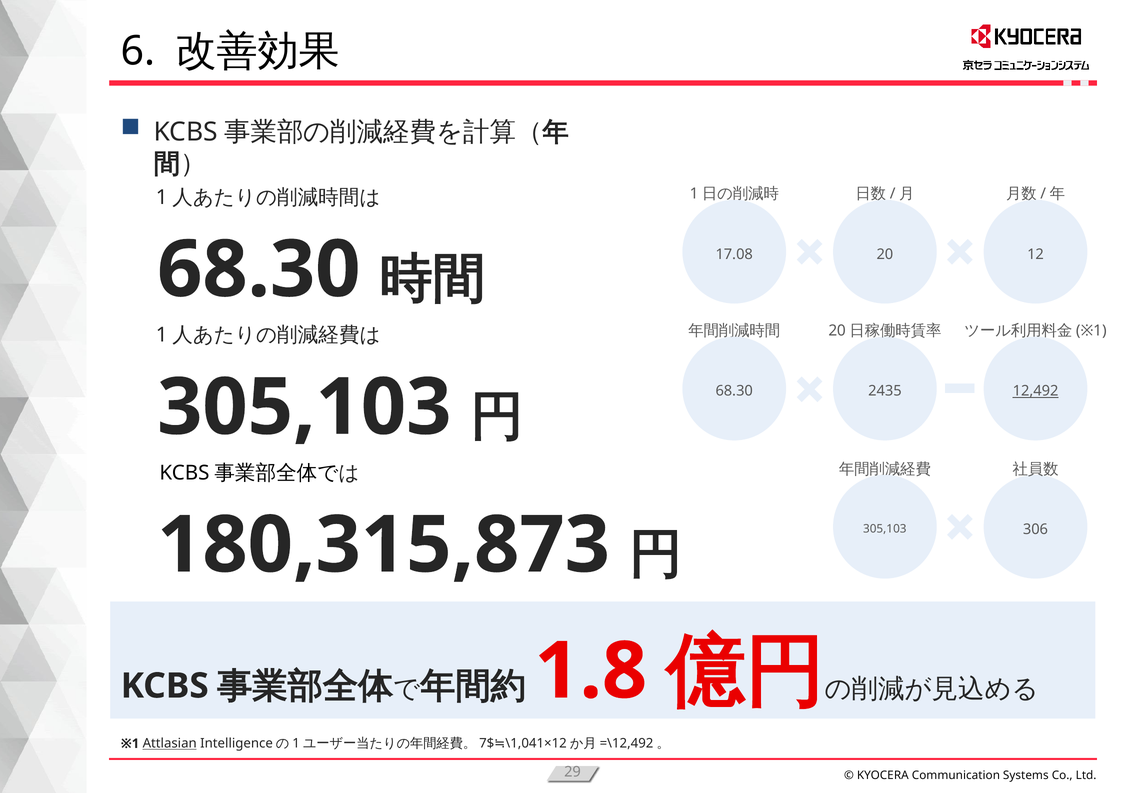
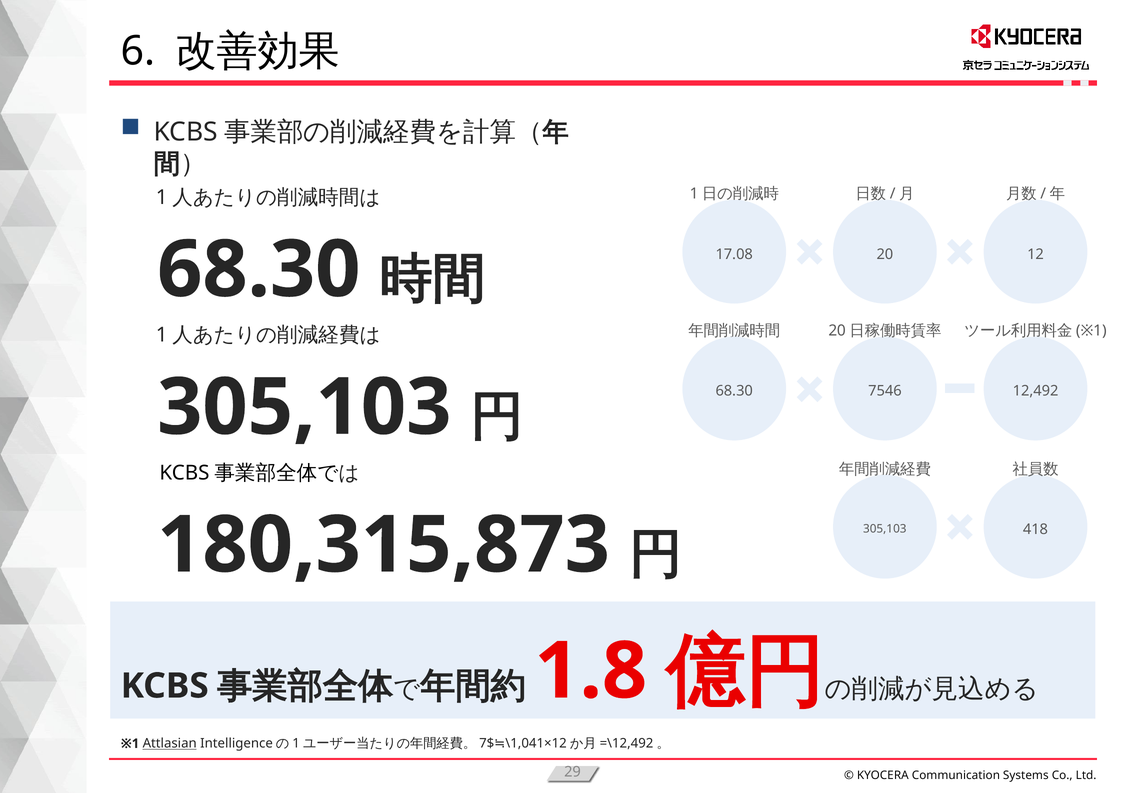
2435: 2435 -> 7546
12,492 underline: present -> none
306: 306 -> 418
